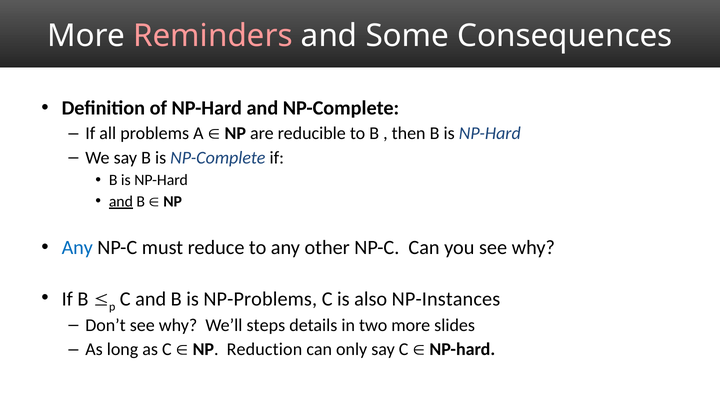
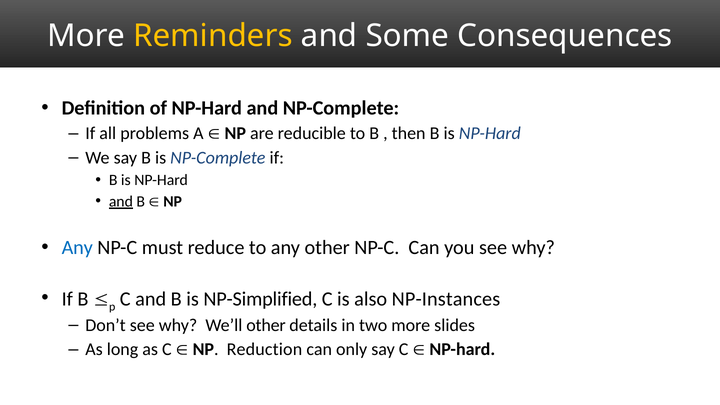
Reminders colour: pink -> yellow
NP-Problems: NP-Problems -> NP-Simplified
We’ll steps: steps -> other
